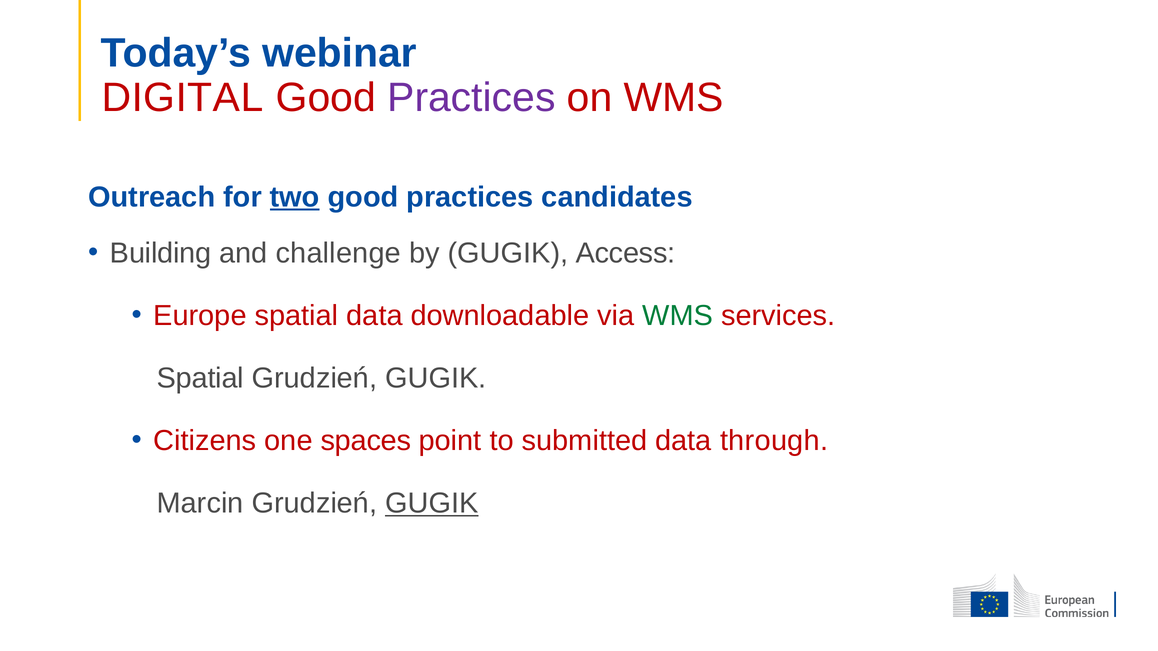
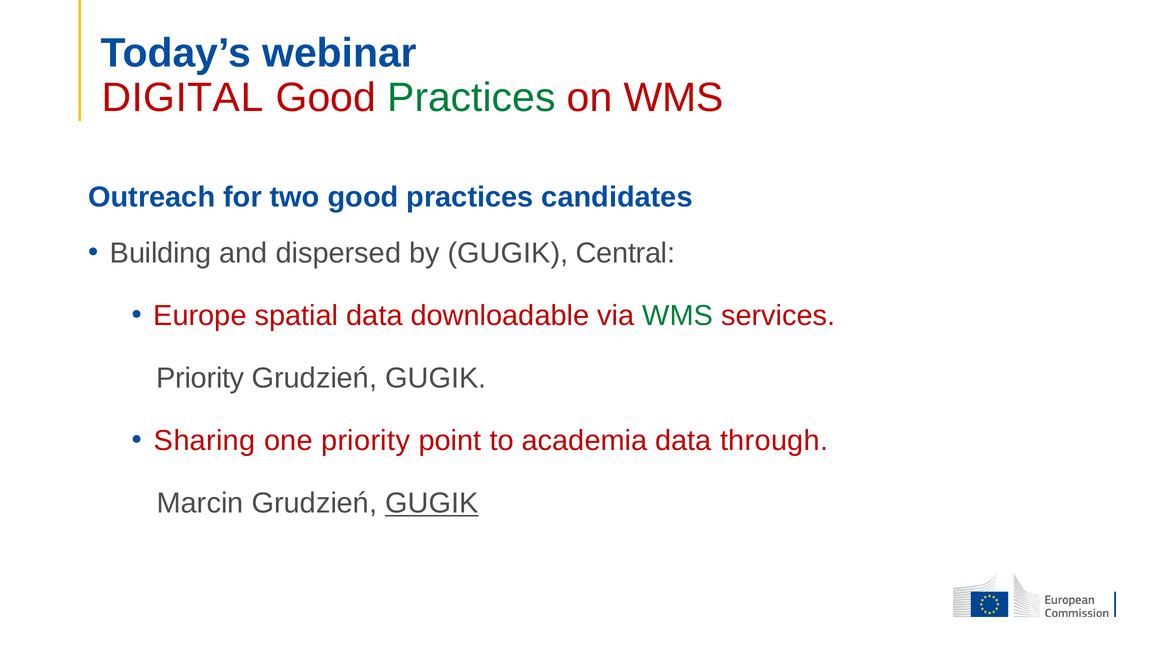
Practices at (471, 98) colour: purple -> green
two underline: present -> none
challenge: challenge -> dispersed
Access: Access -> Central
Spatial at (200, 379): Spatial -> Priority
Citizens: Citizens -> Sharing
one spaces: spaces -> priority
submitted: submitted -> academia
